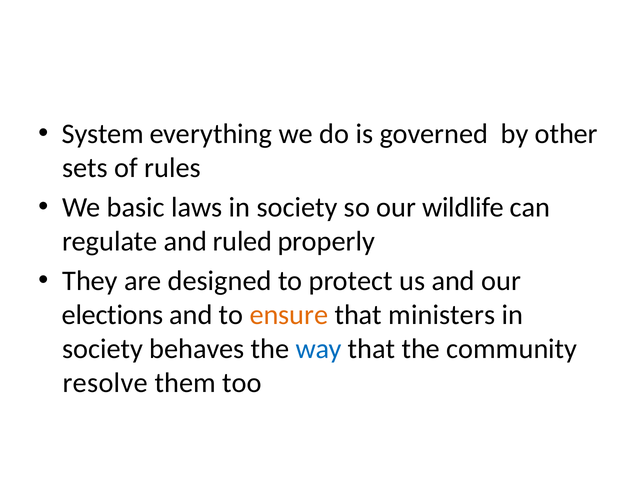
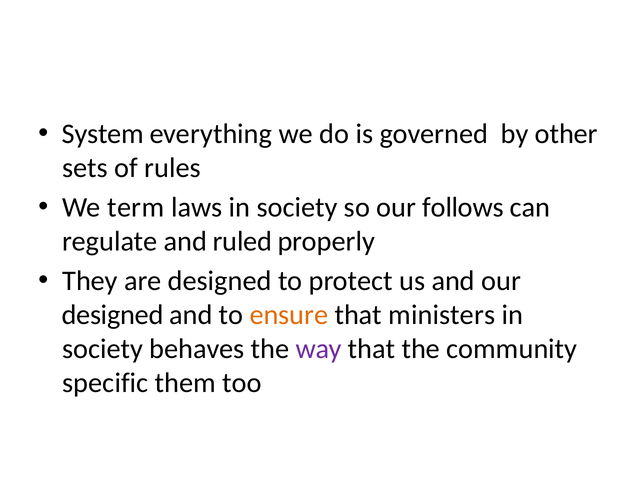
basic: basic -> term
wildlife: wildlife -> follows
elections at (113, 315): elections -> designed
way colour: blue -> purple
resolve: resolve -> specific
